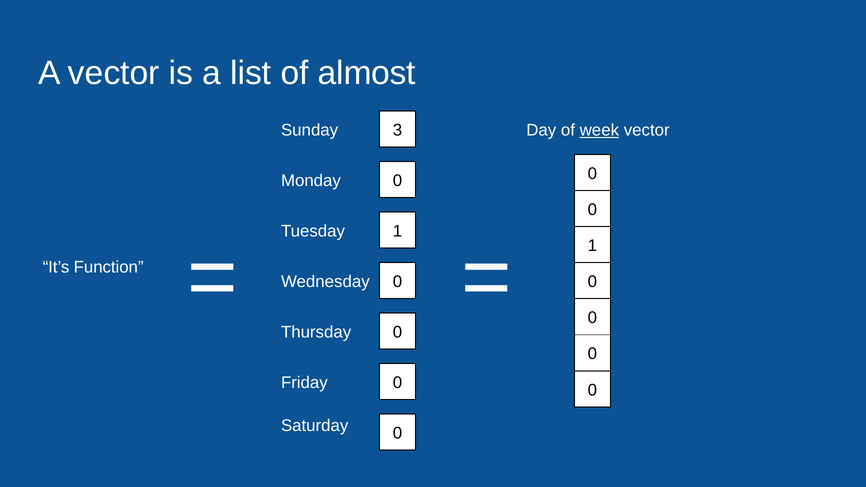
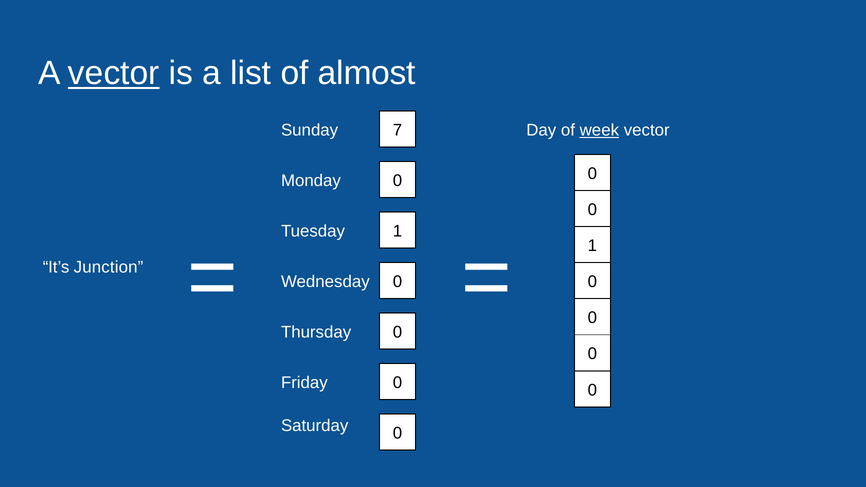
vector at (114, 73) underline: none -> present
3: 3 -> 7
Function: Function -> Junction
